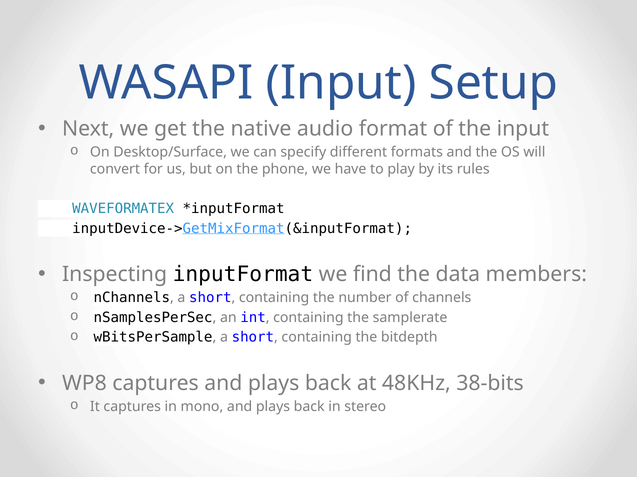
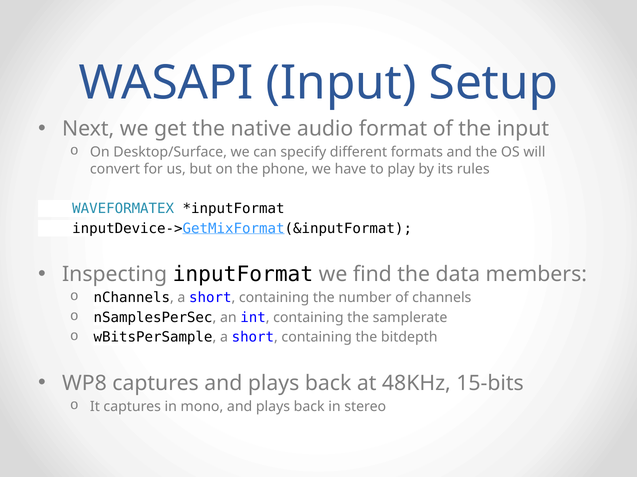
38-bits: 38-bits -> 15-bits
